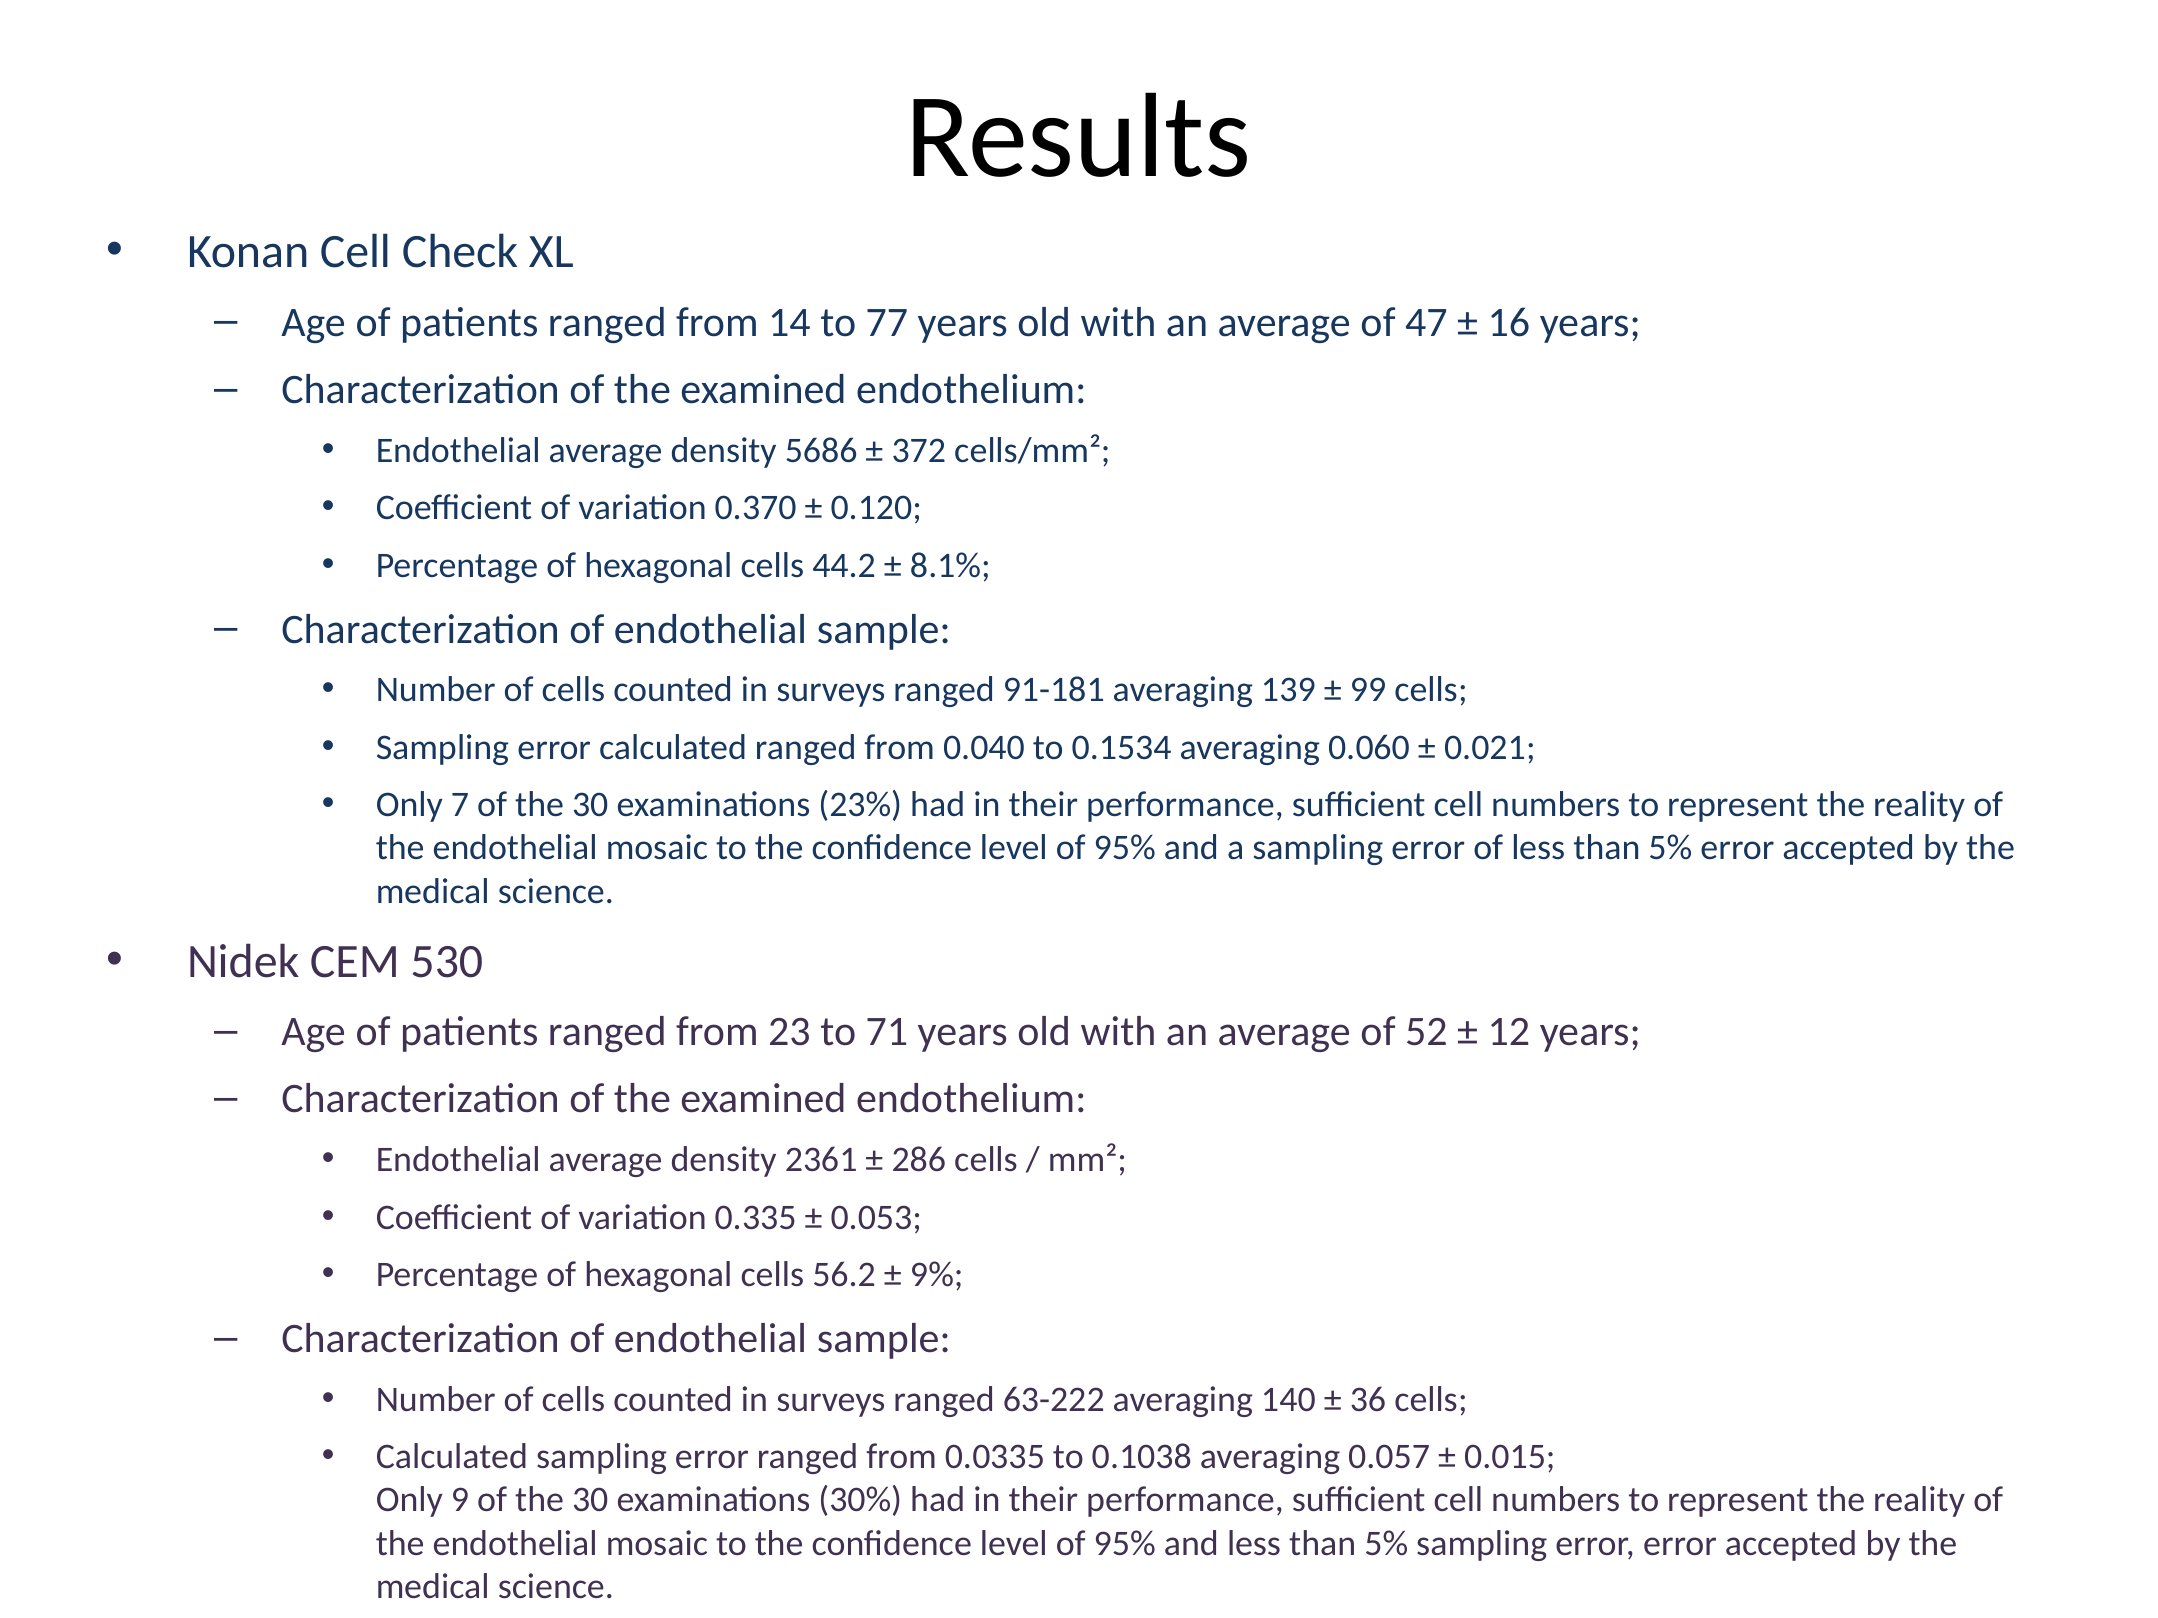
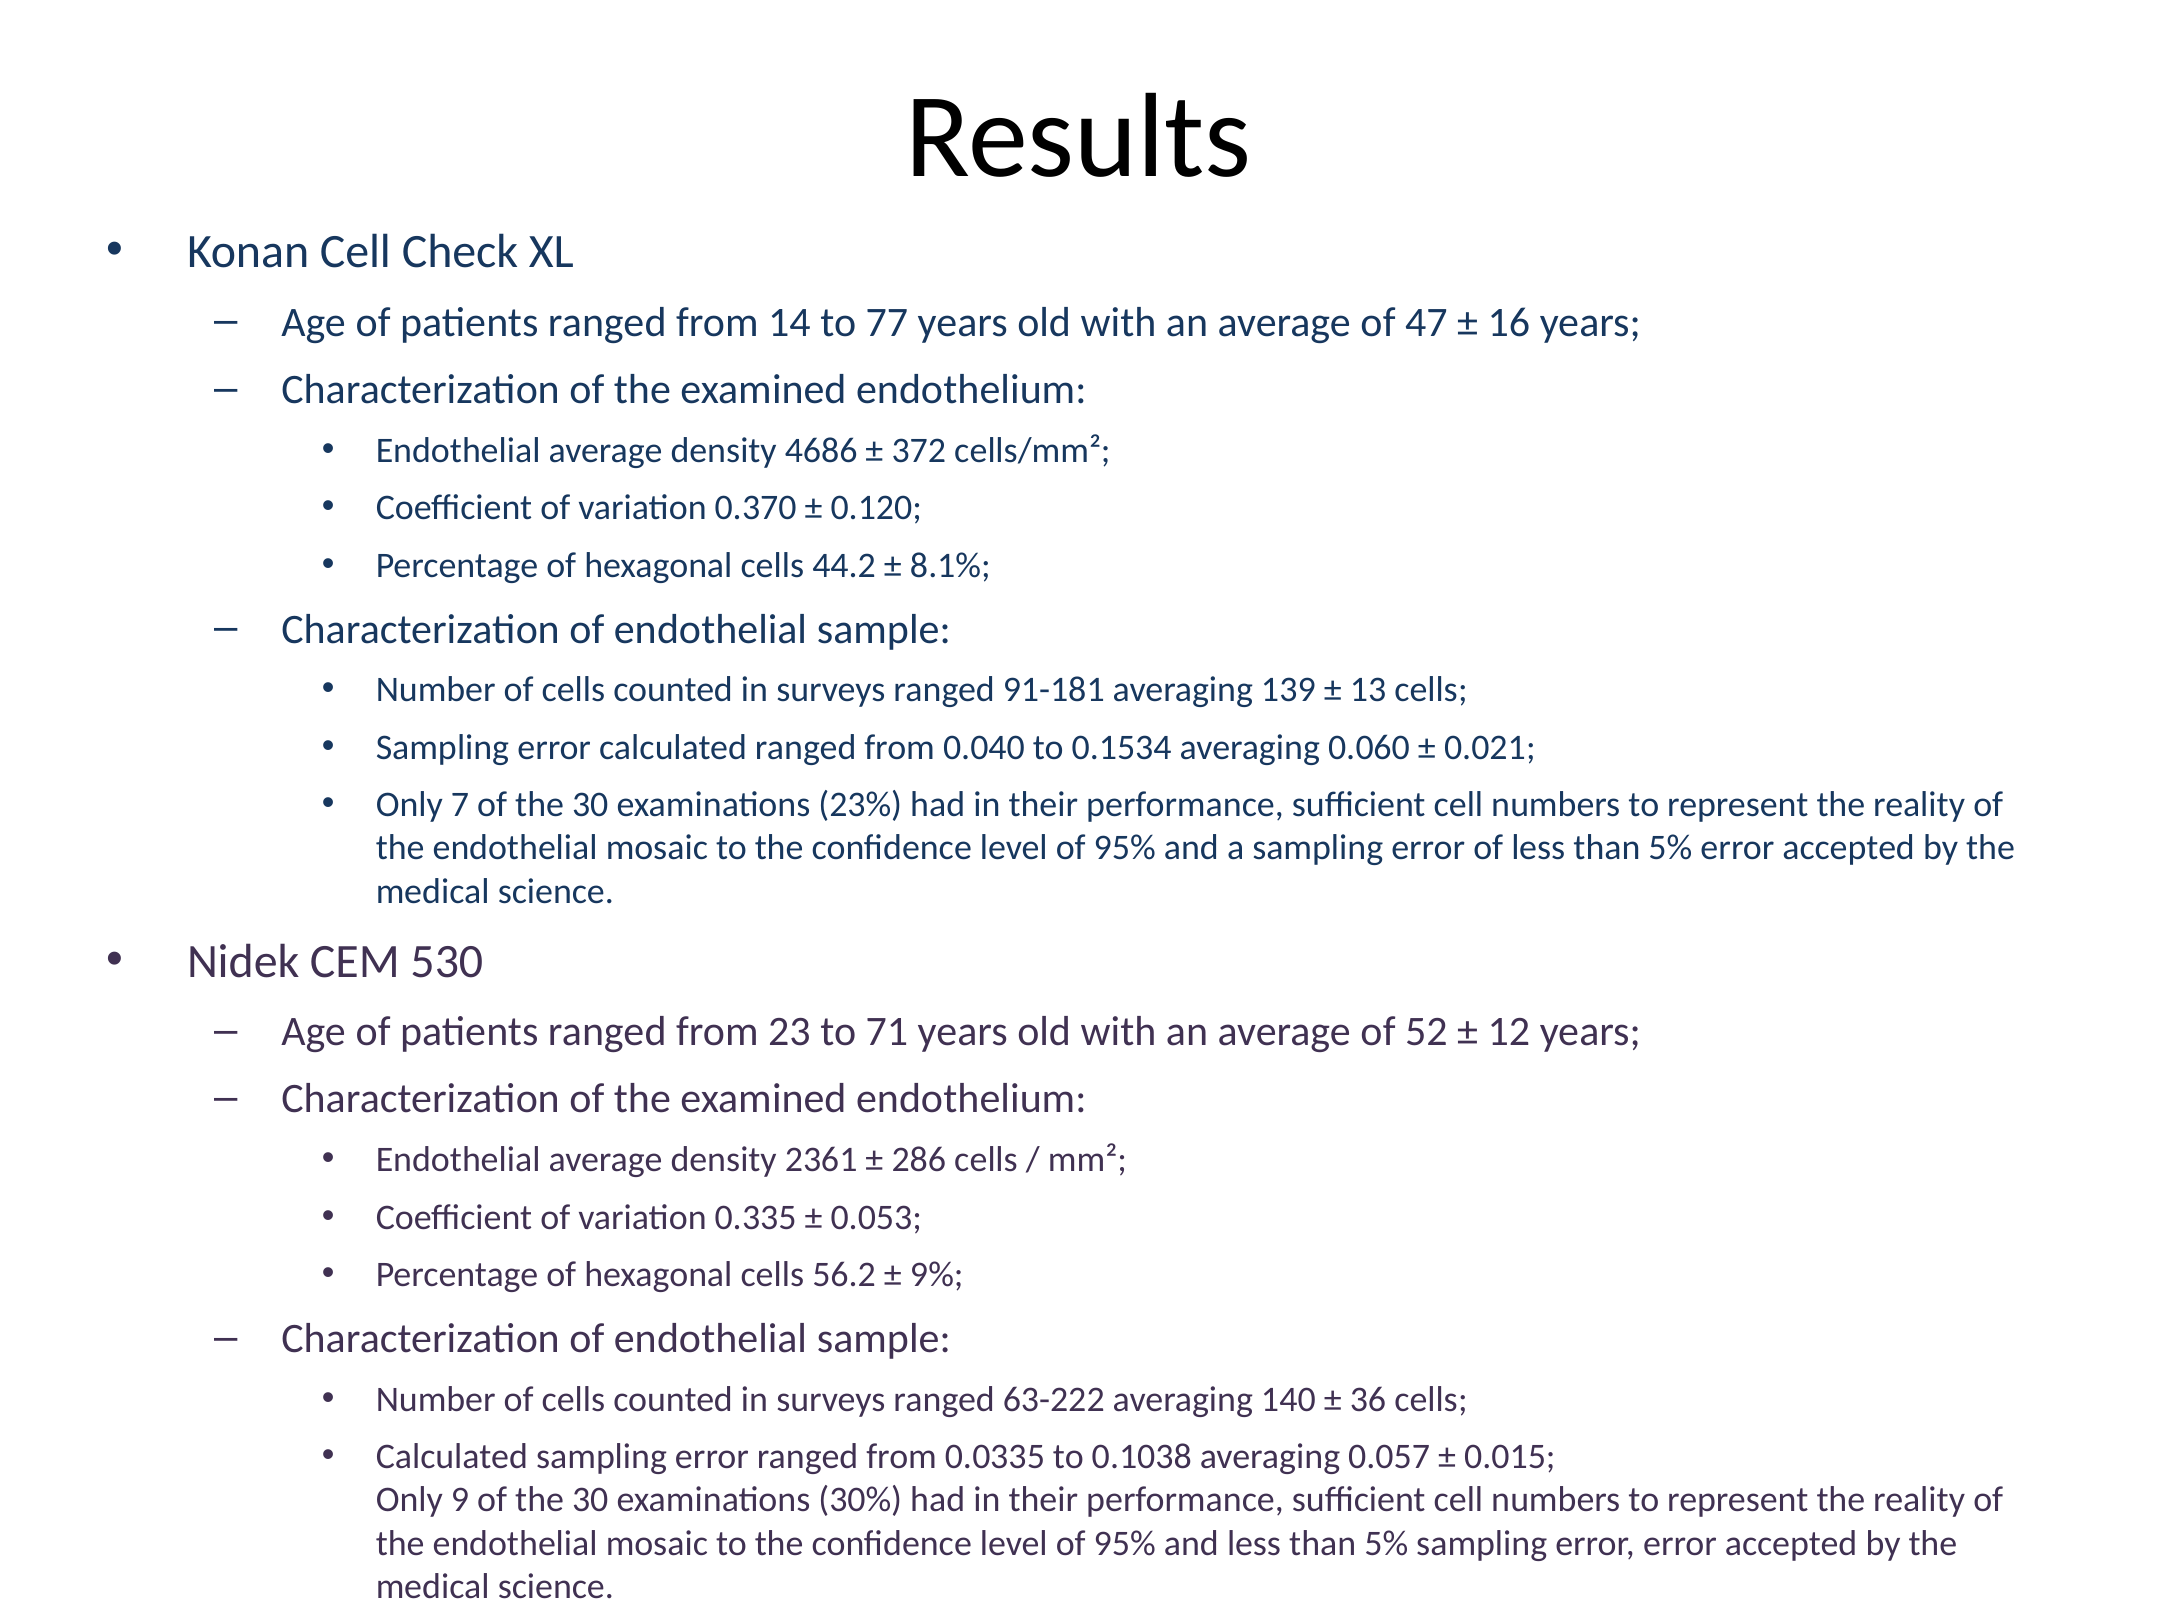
5686: 5686 -> 4686
99: 99 -> 13
